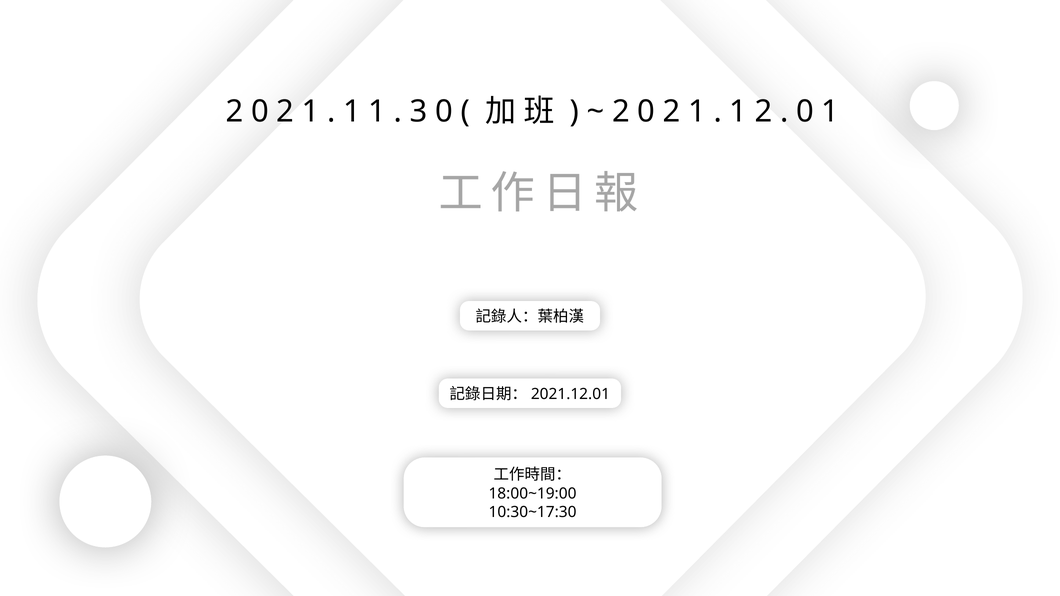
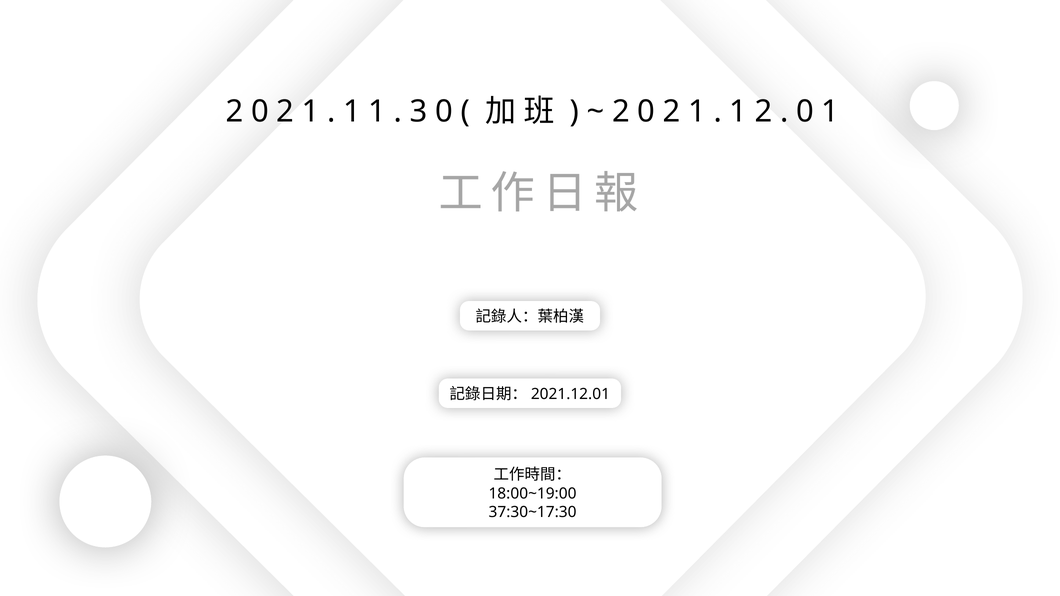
10:30~17:30: 10:30~17:30 -> 37:30~17:30
